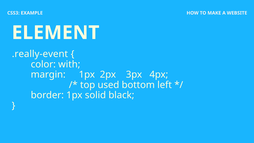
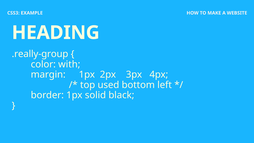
ELEMENT: ELEMENT -> HEADING
.really-event: .really-event -> .really-group
